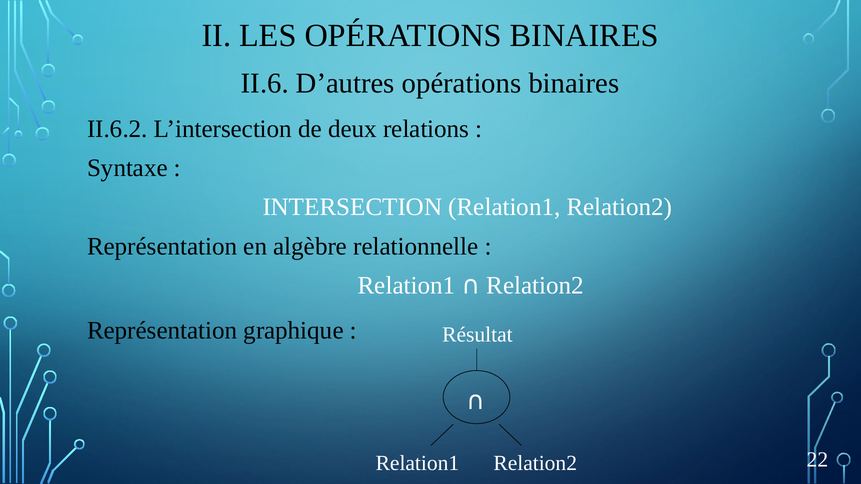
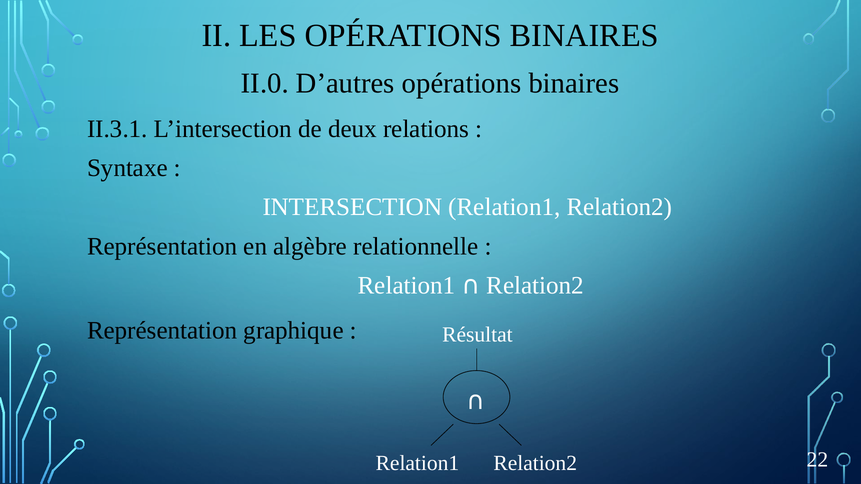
II.6: II.6 -> II.0
II.6.2: II.6.2 -> II.3.1
